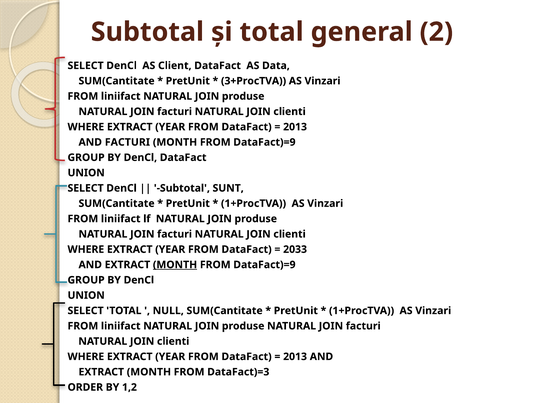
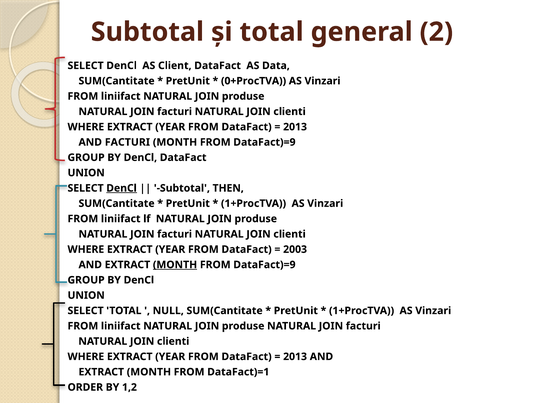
3+ProcTVA: 3+ProcTVA -> 0+ProcTVA
DenCl at (122, 188) underline: none -> present
SUNT: SUNT -> THEN
2033: 2033 -> 2003
DataFact)=3: DataFact)=3 -> DataFact)=1
